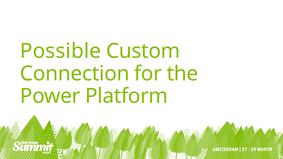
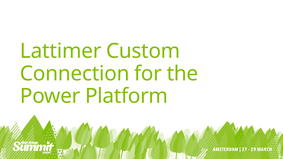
Possible: Possible -> Lattimer
